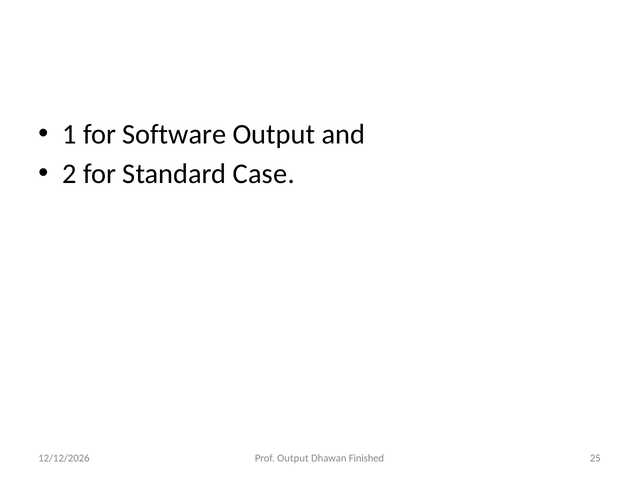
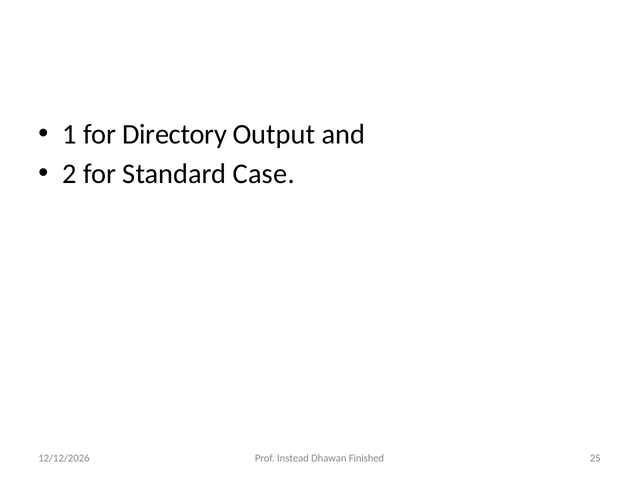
Software: Software -> Directory
Prof Output: Output -> Instead
